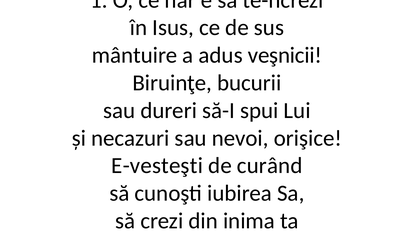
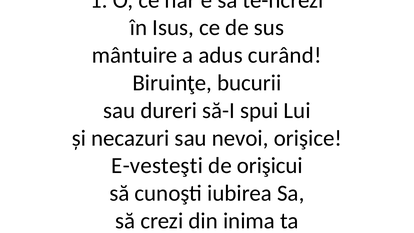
veşnicii: veşnicii -> curând
curând: curând -> orişicui
